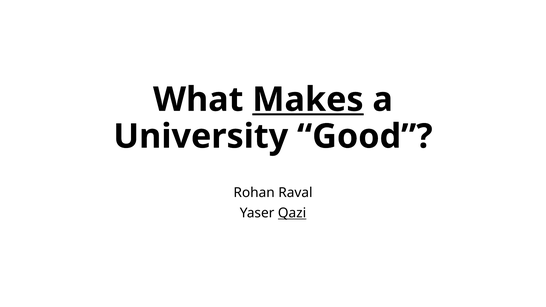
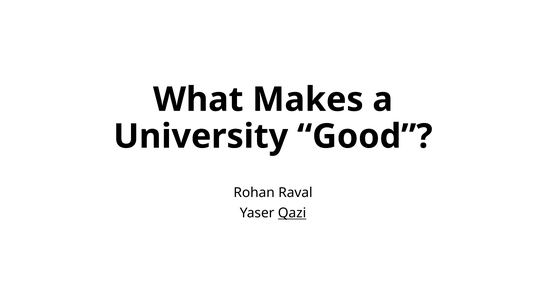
Makes underline: present -> none
